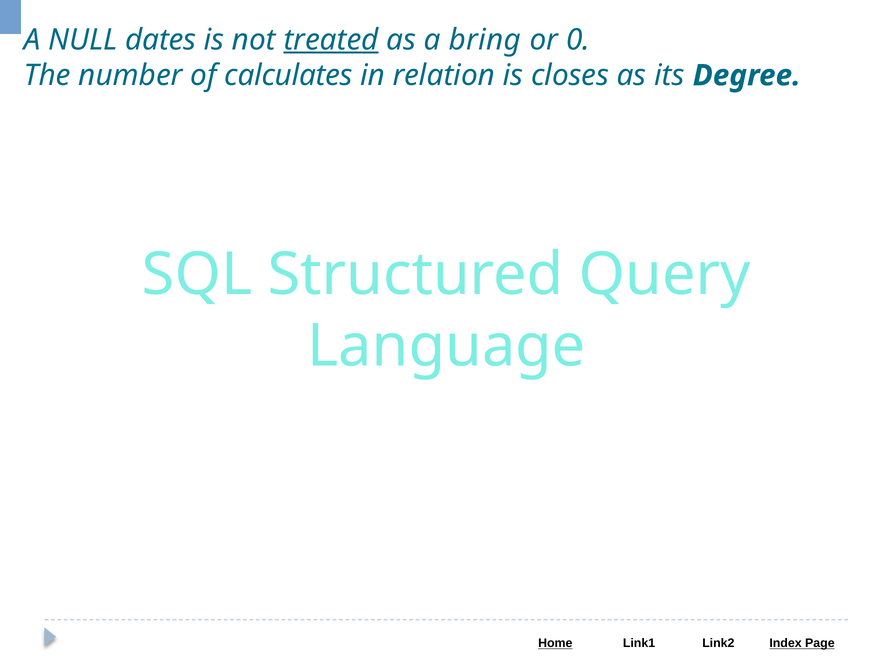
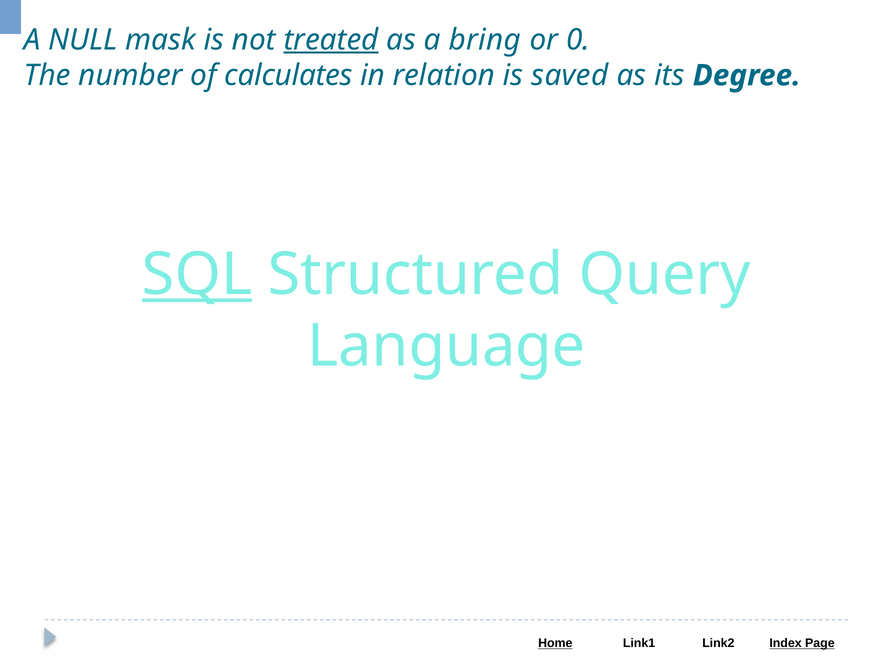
dates: dates -> mask
closes: closes -> saved
SQL underline: none -> present
